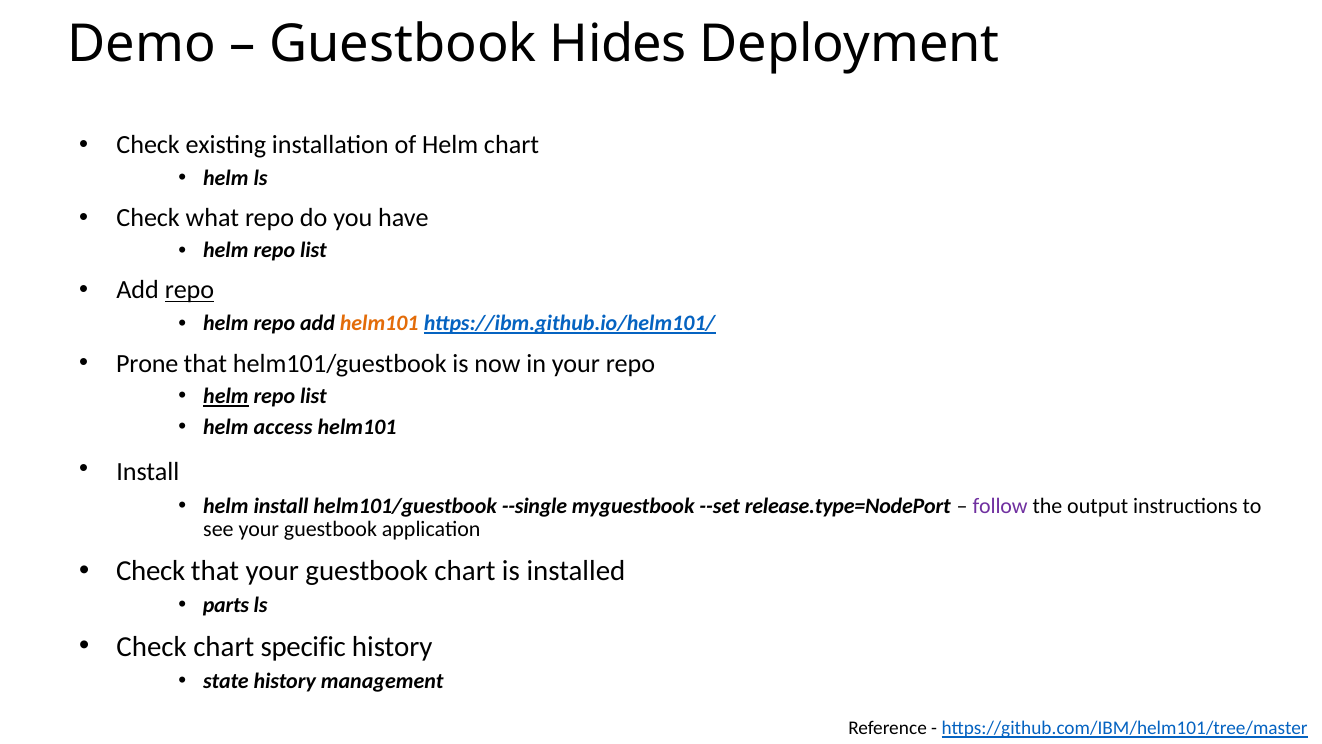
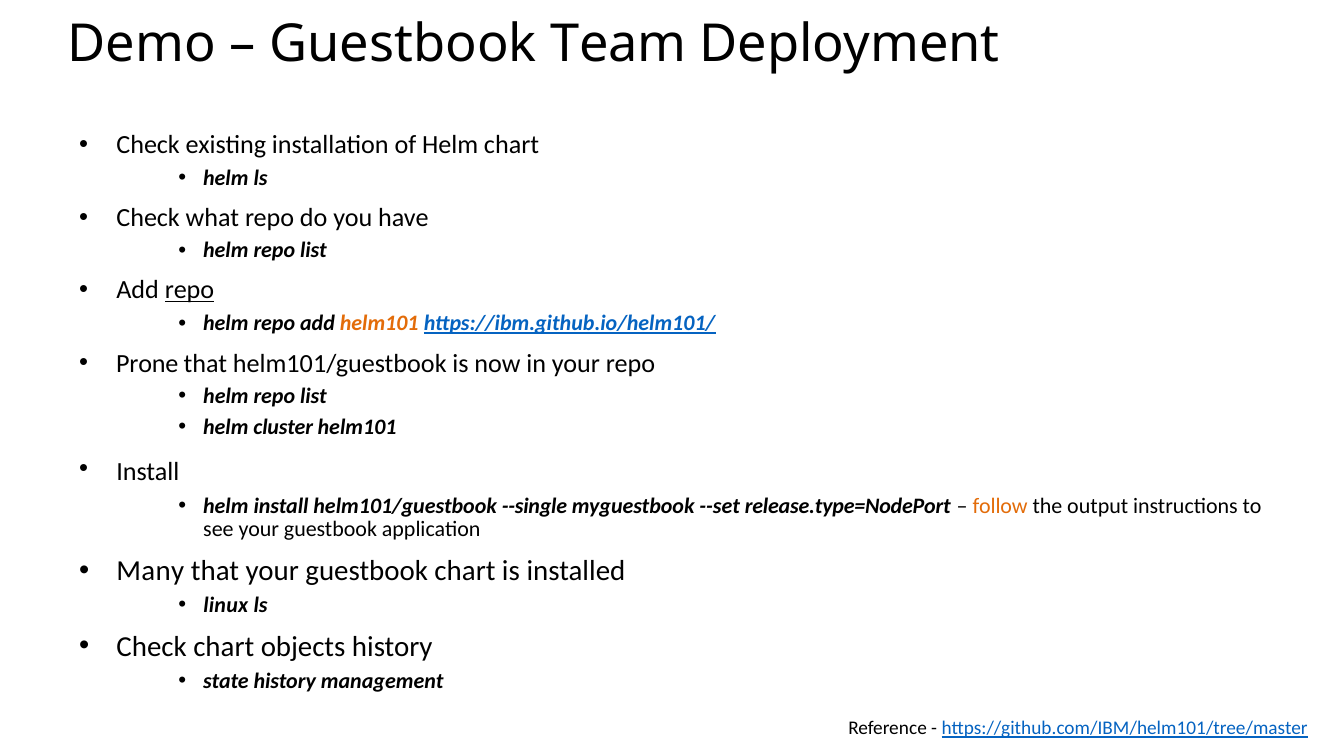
Hides: Hides -> Team
helm at (226, 396) underline: present -> none
access: access -> cluster
follow colour: purple -> orange
Check at (151, 571): Check -> Many
parts: parts -> linux
specific: specific -> objects
